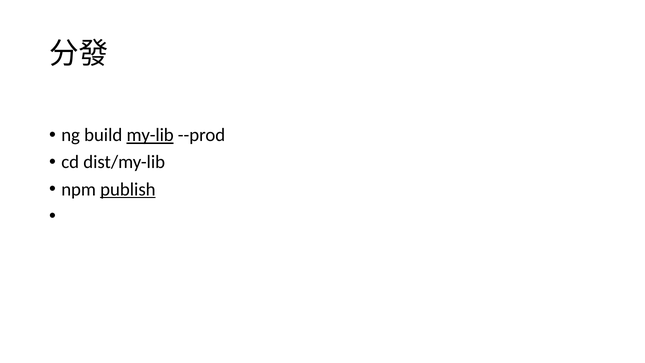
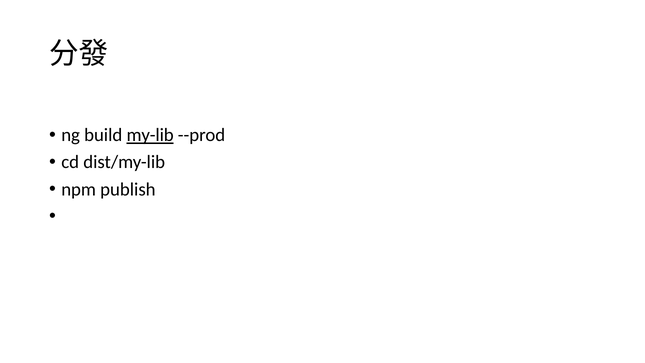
publish underline: present -> none
